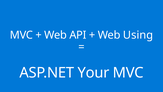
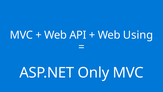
Your: Your -> Only
